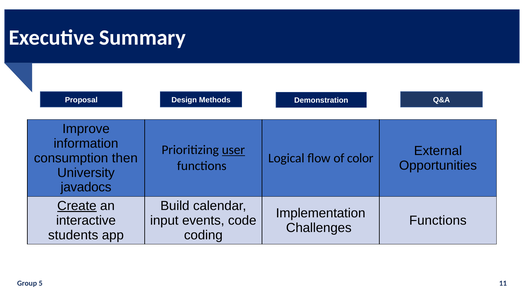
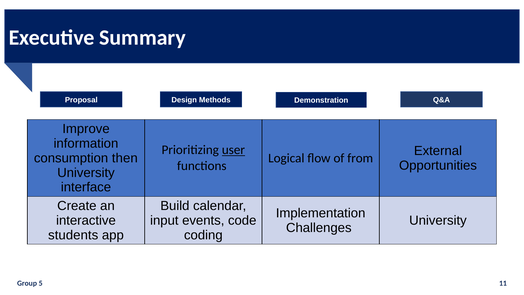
color: color -> from
javadocs: javadocs -> interface
Create underline: present -> none
Functions at (438, 220): Functions -> University
